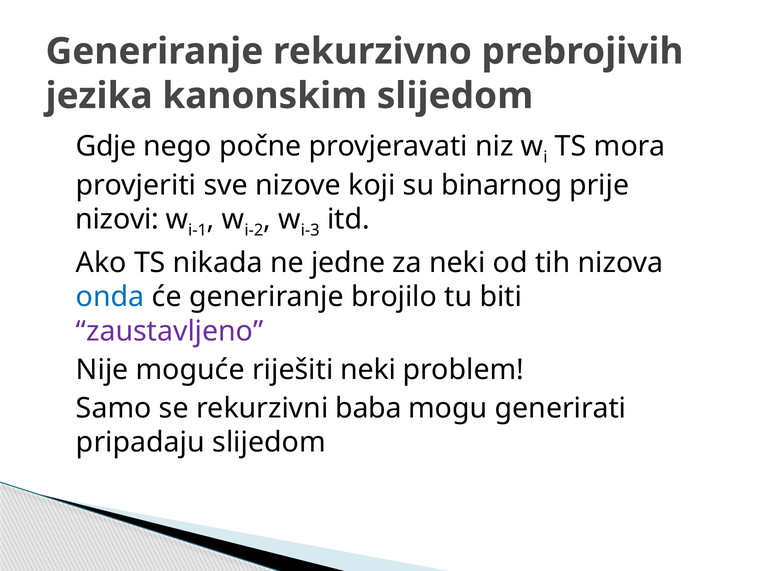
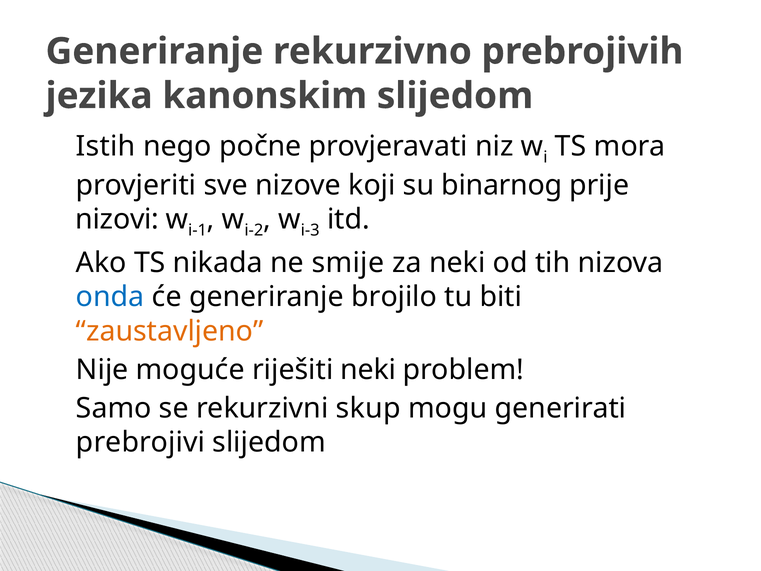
Gdje: Gdje -> Istih
jedne: jedne -> smije
zaustavljeno colour: purple -> orange
baba: baba -> skup
pripadaju: pripadaju -> prebrojivi
